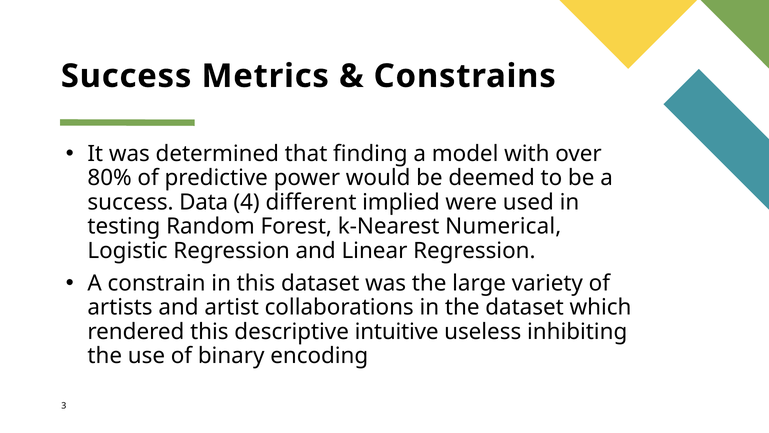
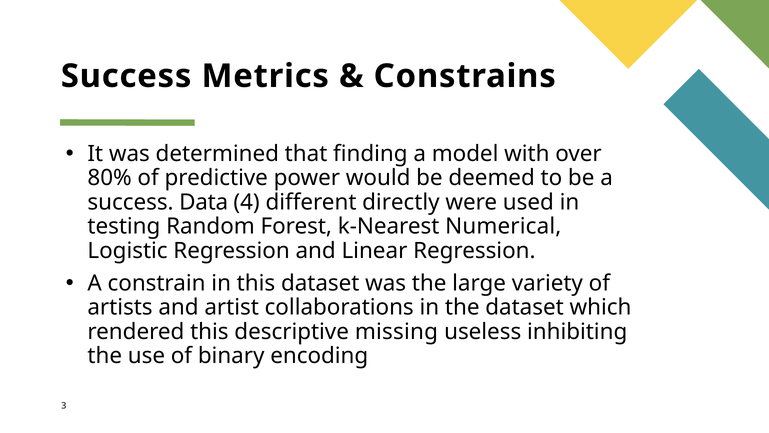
implied: implied -> directly
intuitive: intuitive -> missing
